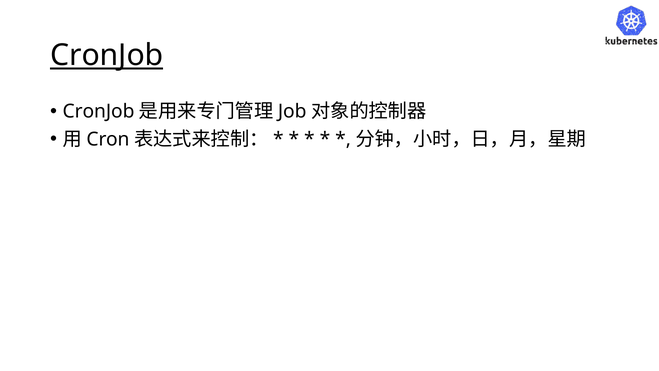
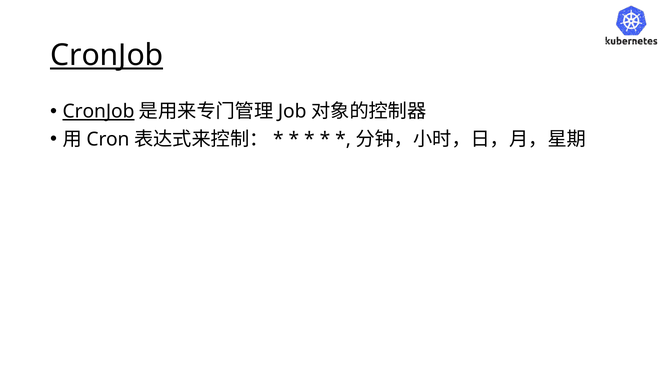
CronJob at (99, 111) underline: none -> present
